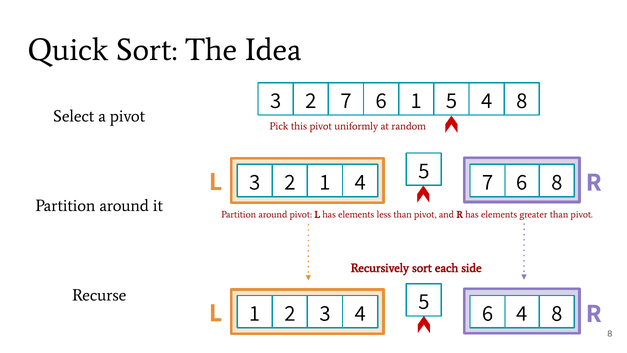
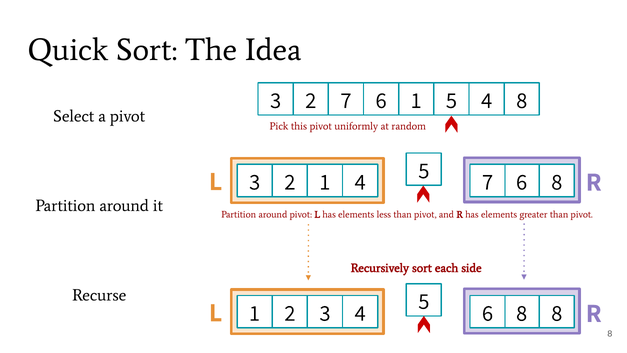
3 4 4: 4 -> 8
